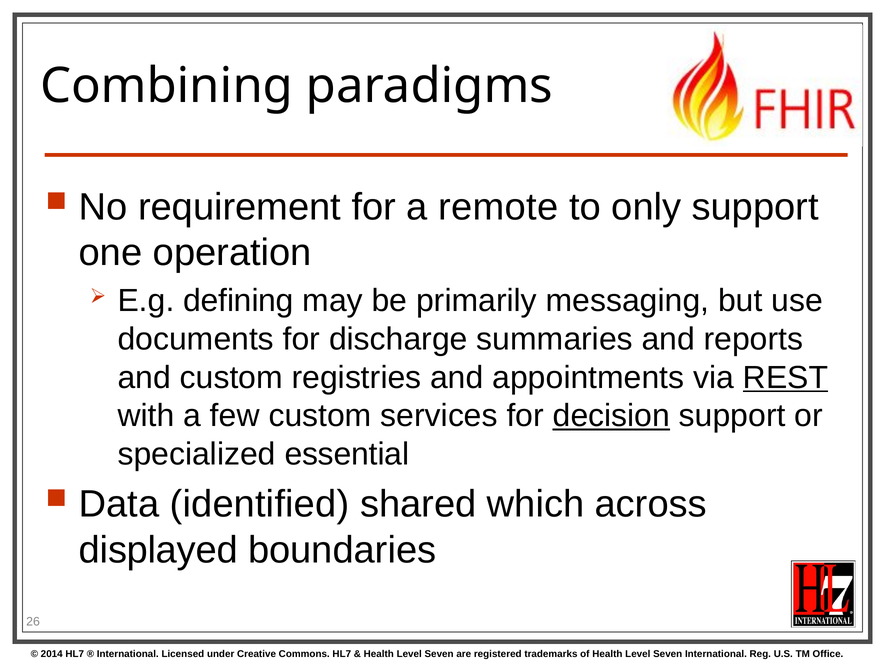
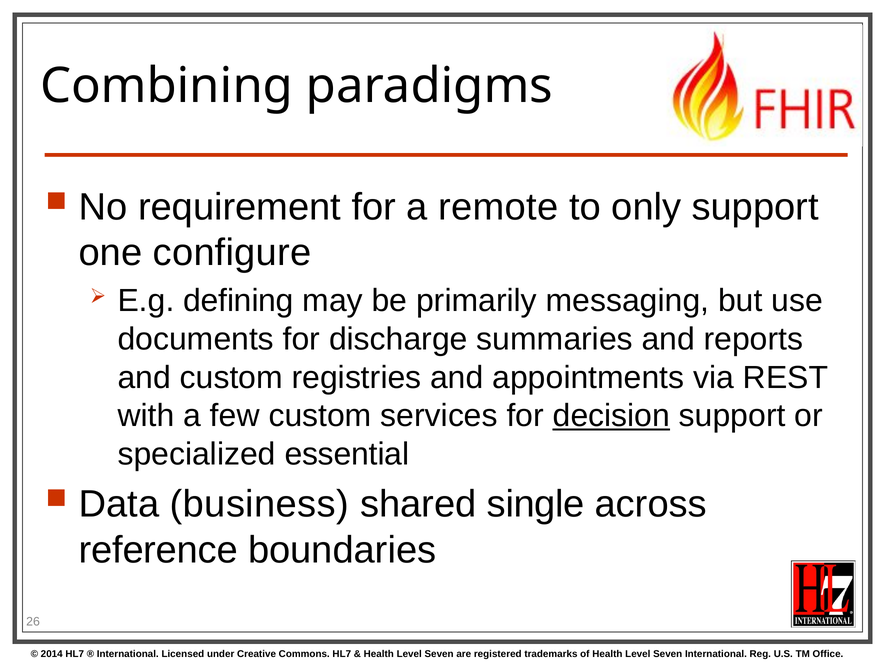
operation: operation -> configure
REST underline: present -> none
identified: identified -> business
which: which -> single
displayed: displayed -> reference
